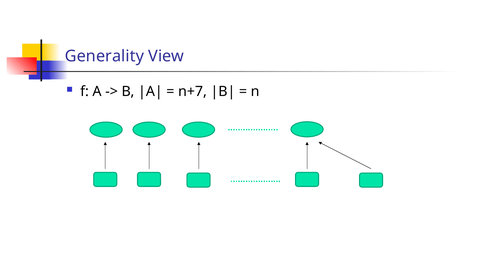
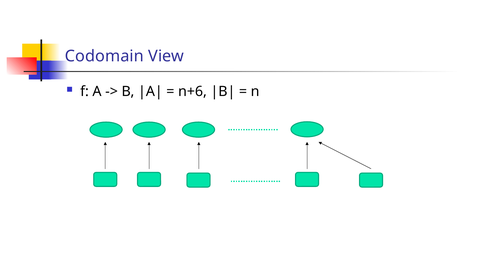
Generality: Generality -> Codomain
n+7: n+7 -> n+6
